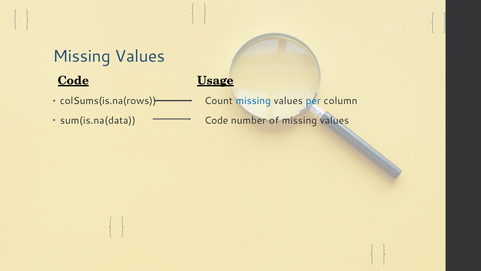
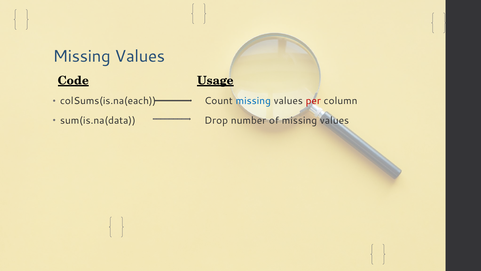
colSums(is.na(rows: colSums(is.na(rows -> colSums(is.na(each
per colour: blue -> red
sum(is.na(data Code: Code -> Drop
